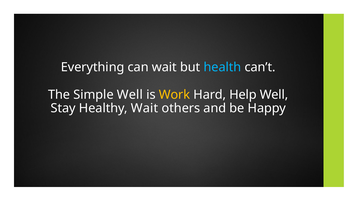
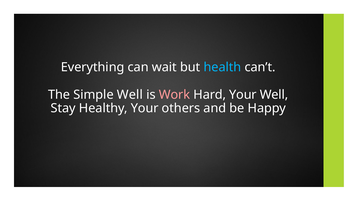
Work colour: yellow -> pink
Hard Help: Help -> Your
Healthy Wait: Wait -> Your
